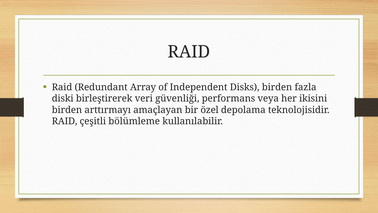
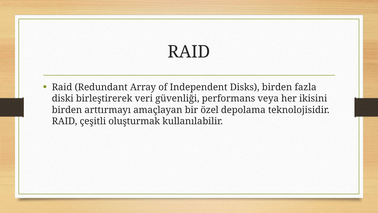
bölümleme: bölümleme -> oluşturmak
